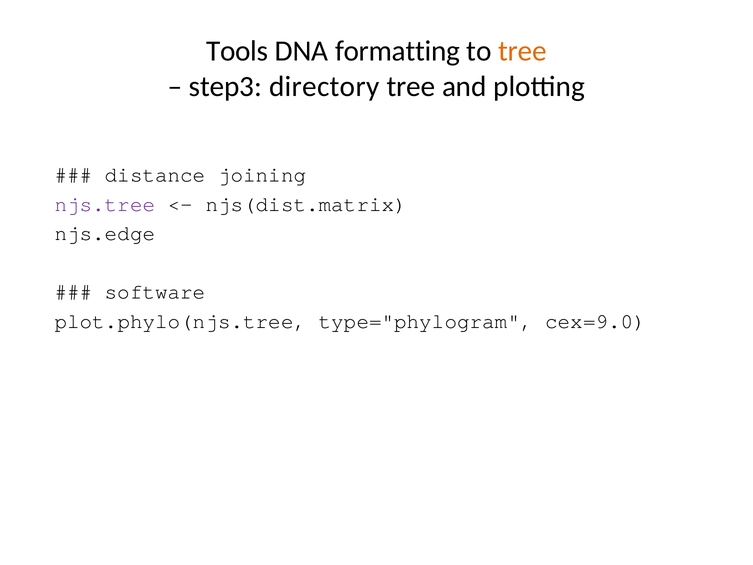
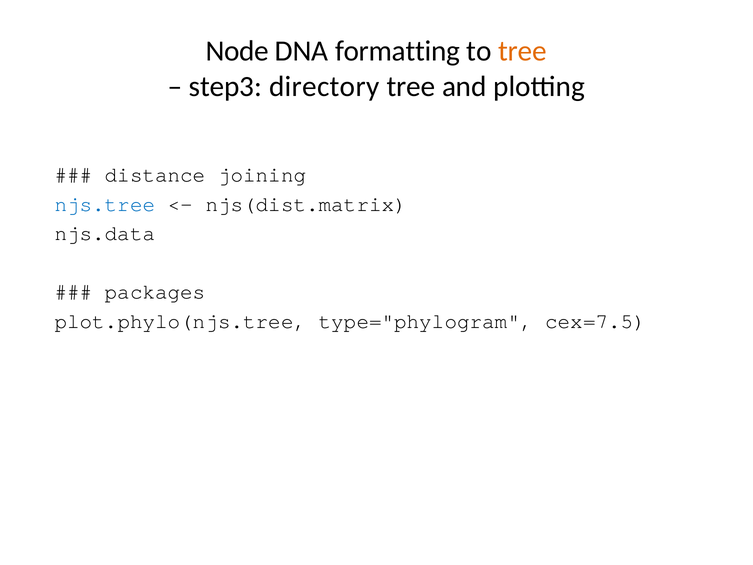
Tools: Tools -> Node
njs.tree colour: purple -> blue
njs.edge: njs.edge -> njs.data
software: software -> packages
cex=9.0: cex=9.0 -> cex=7.5
